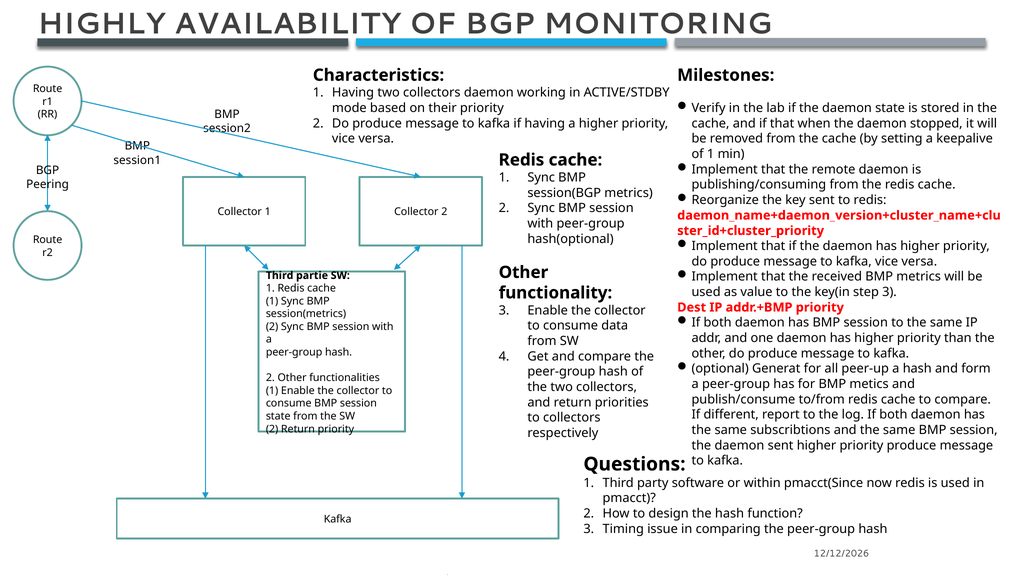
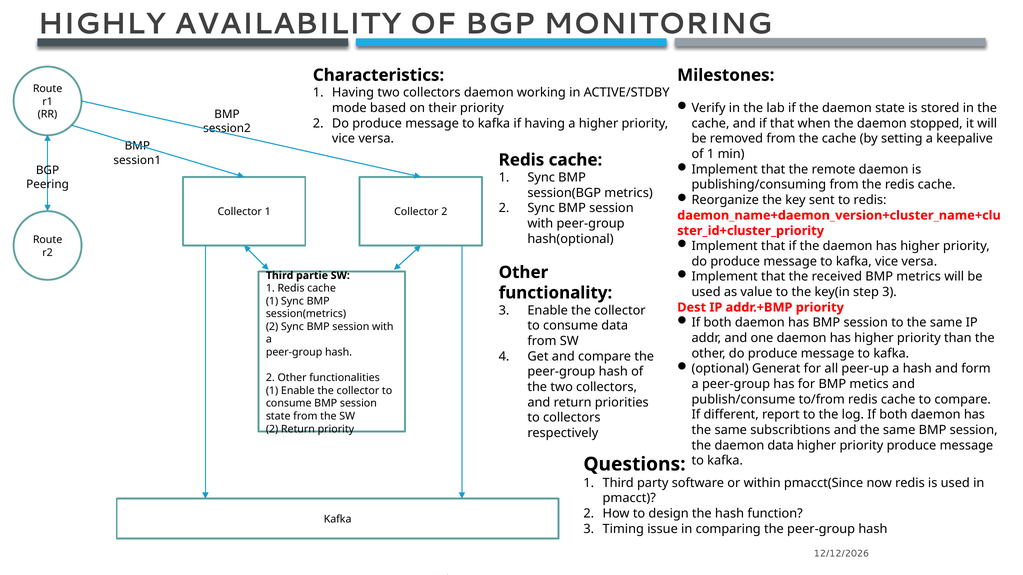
daemon sent: sent -> data
